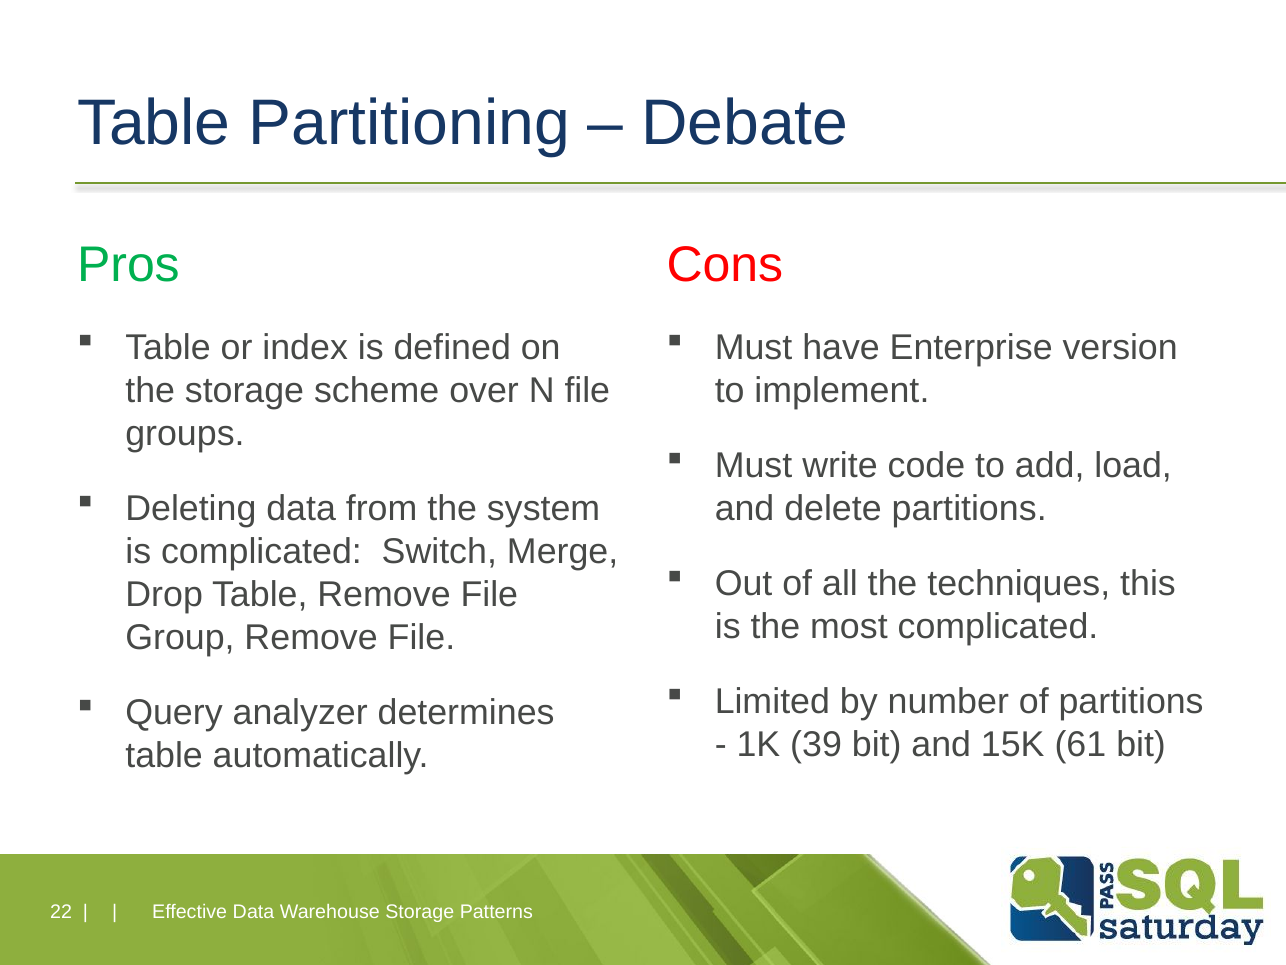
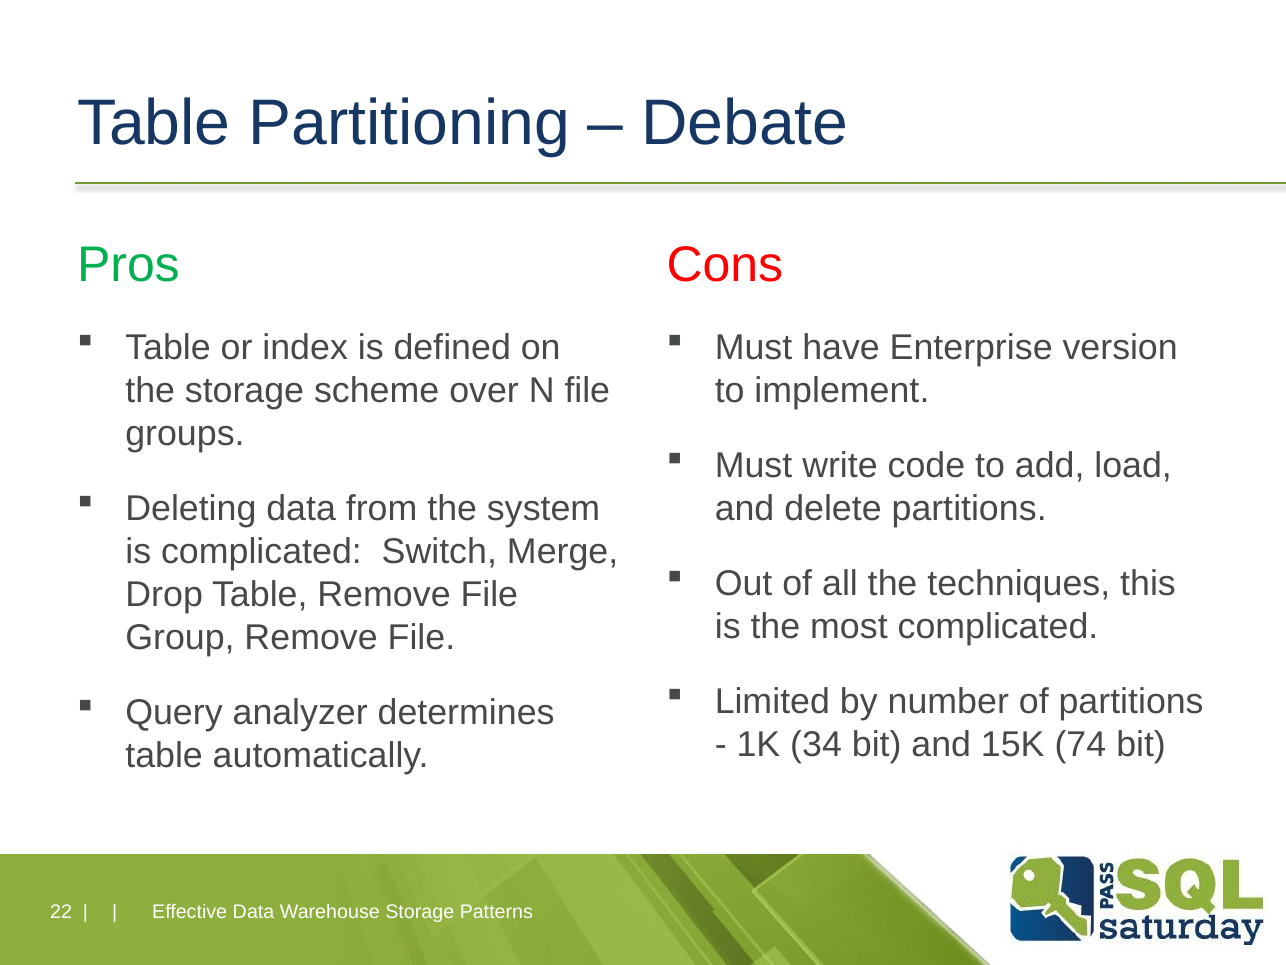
39: 39 -> 34
61: 61 -> 74
